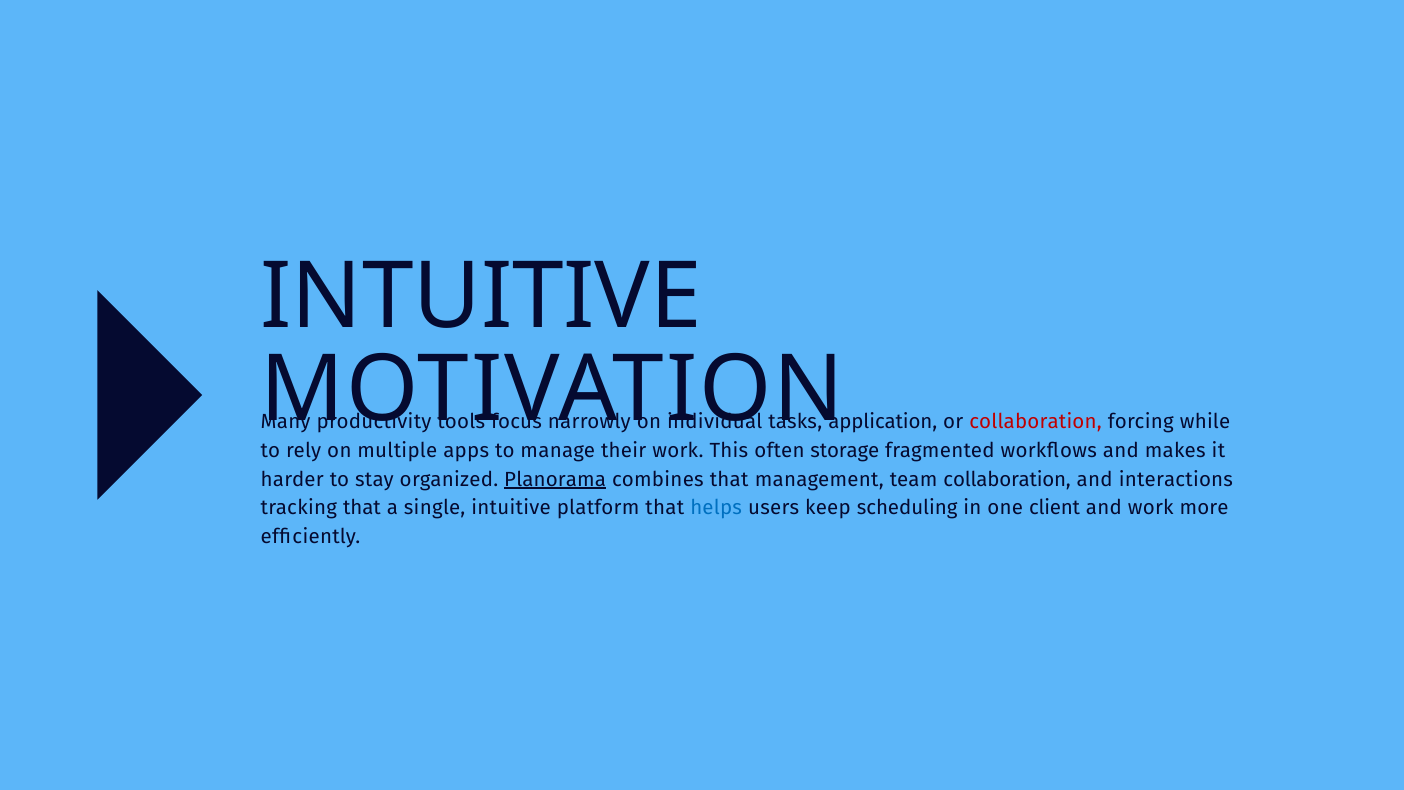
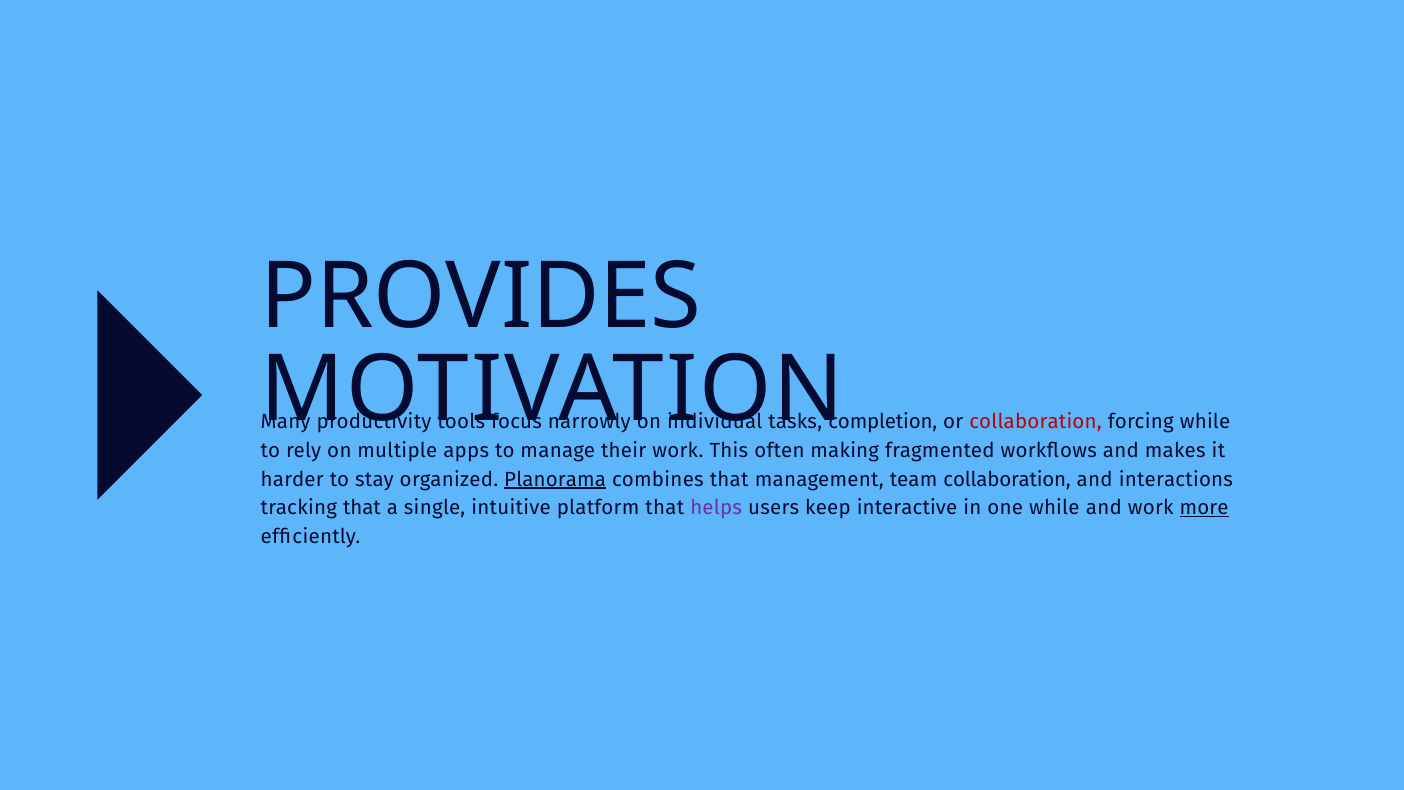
INTUITIVE at (481, 297): INTUITIVE -> PROVIDES
application: application -> completion
storage: storage -> making
helps colour: blue -> purple
scheduling: scheduling -> interactive
one client: client -> while
more underline: none -> present
